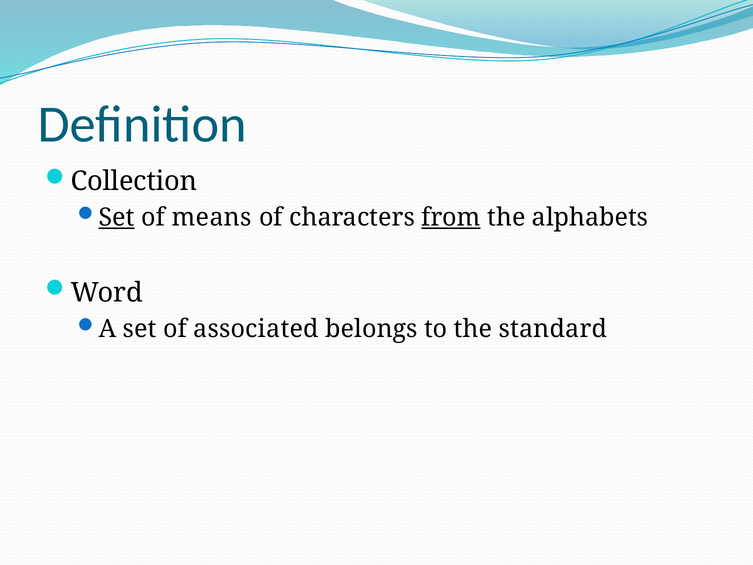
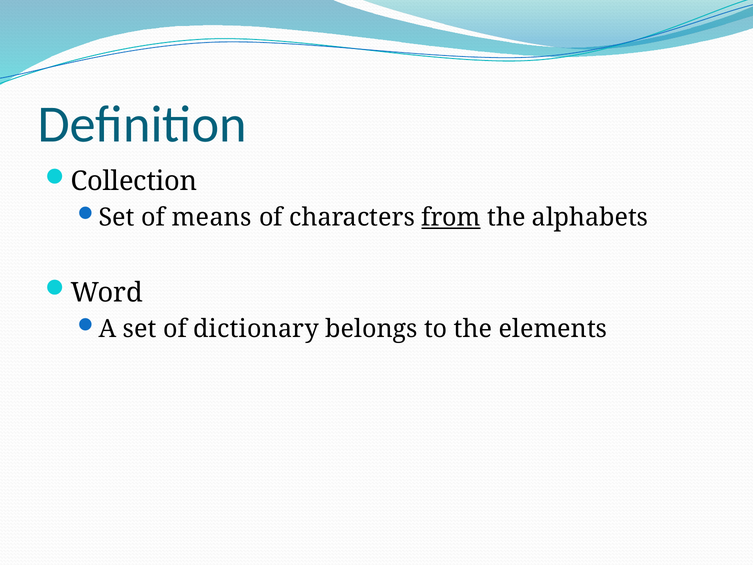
Set at (117, 218) underline: present -> none
associated: associated -> dictionary
standard: standard -> elements
